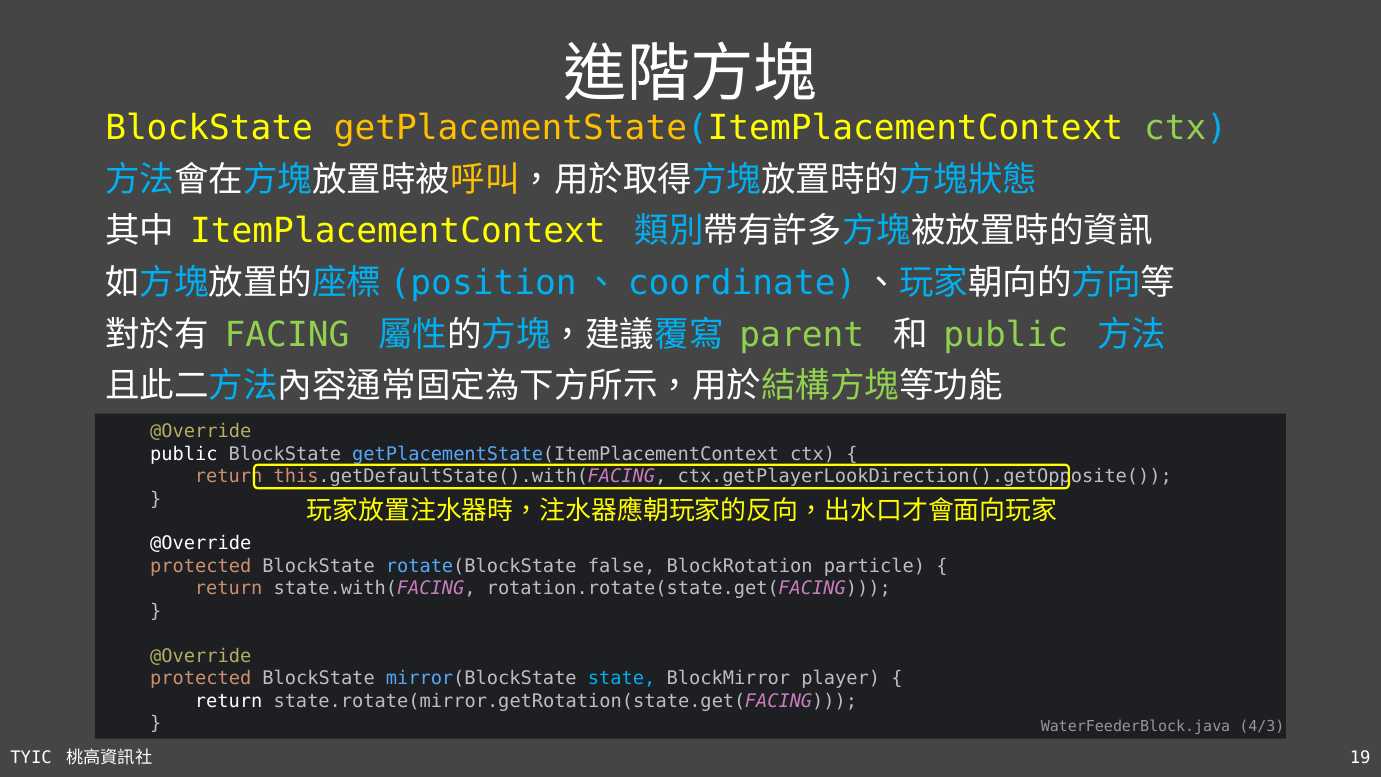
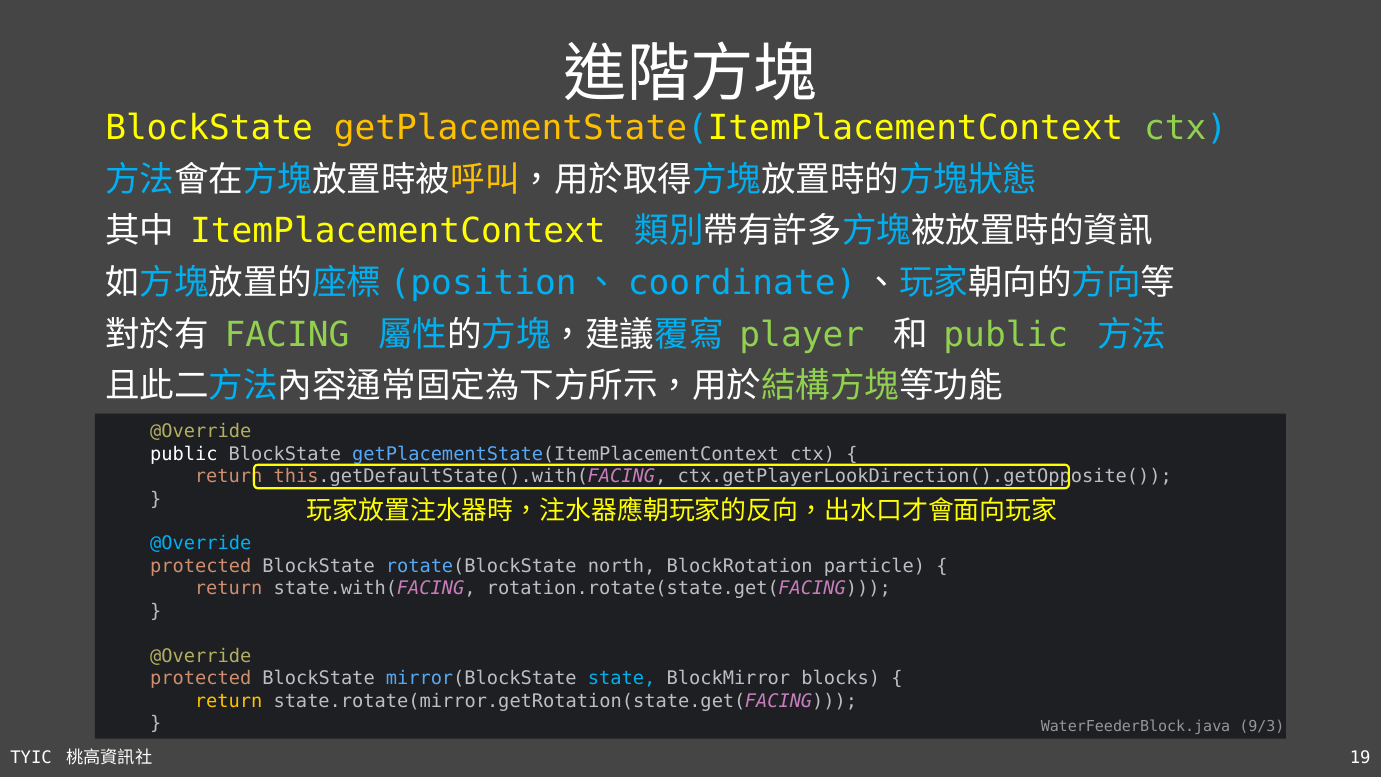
parent: parent -> player
@Override at (201, 544) colour: white -> light blue
false: false -> north
player: player -> blocks
return at (229, 701) colour: white -> yellow
4/3: 4/3 -> 9/3
